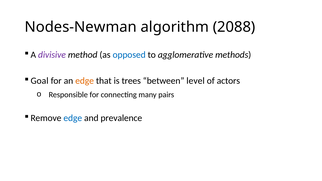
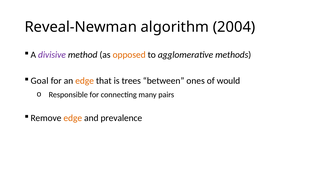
Nodes-Newman: Nodes-Newman -> Reveal-Newman
2088: 2088 -> 2004
opposed colour: blue -> orange
level: level -> ones
actors: actors -> would
edge at (73, 118) colour: blue -> orange
